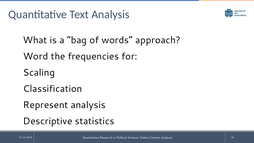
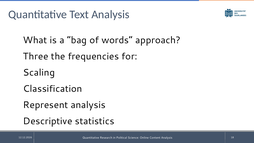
Word: Word -> Three
